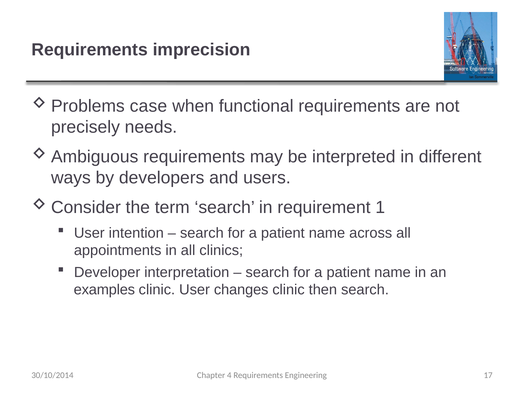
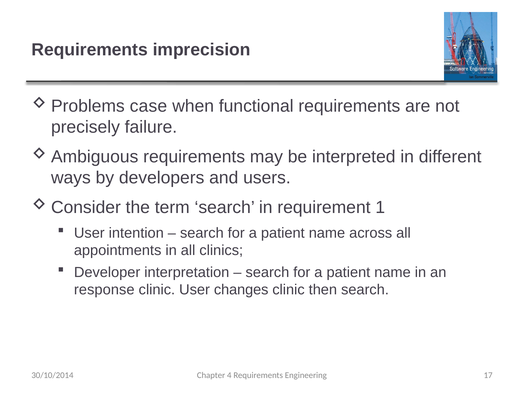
needs: needs -> failure
examples: examples -> response
